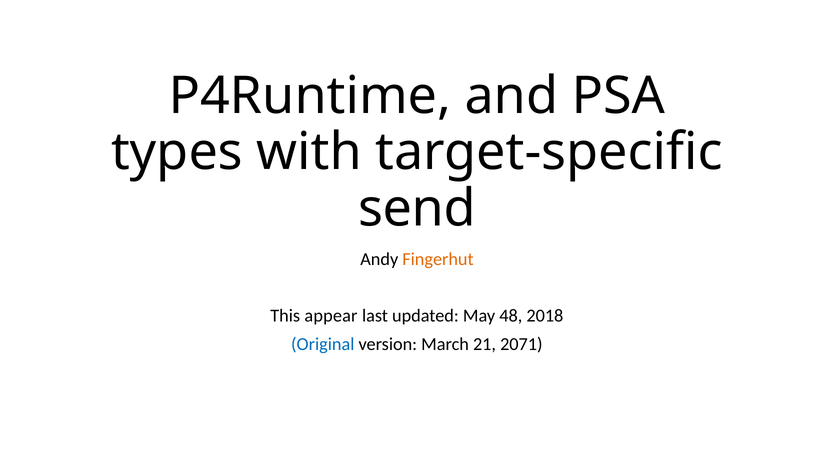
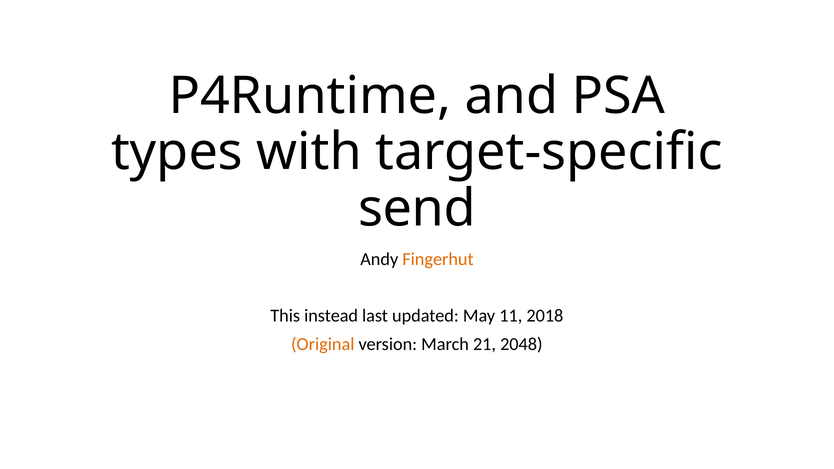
appear: appear -> instead
48: 48 -> 11
Original colour: blue -> orange
2071: 2071 -> 2048
